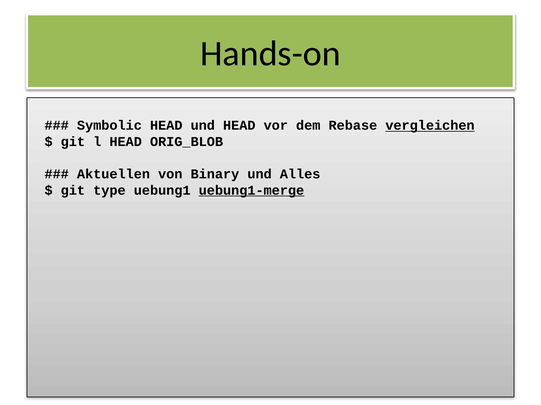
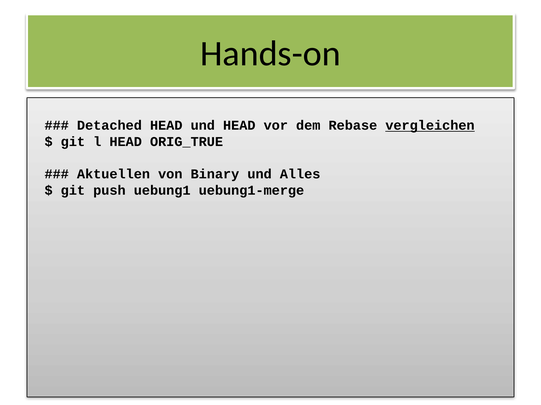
Symbolic: Symbolic -> Detached
ORIG_BLOB: ORIG_BLOB -> ORIG_TRUE
type: type -> push
uebung1-merge underline: present -> none
